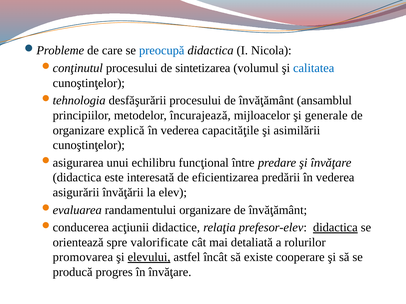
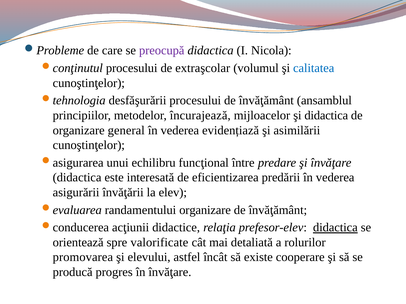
preocupă colour: blue -> purple
sintetizarea: sintetizarea -> extraşcolar
şi generale: generale -> didactica
explică: explică -> general
capacităţile: capacităţile -> evidențiază
elevului underline: present -> none
